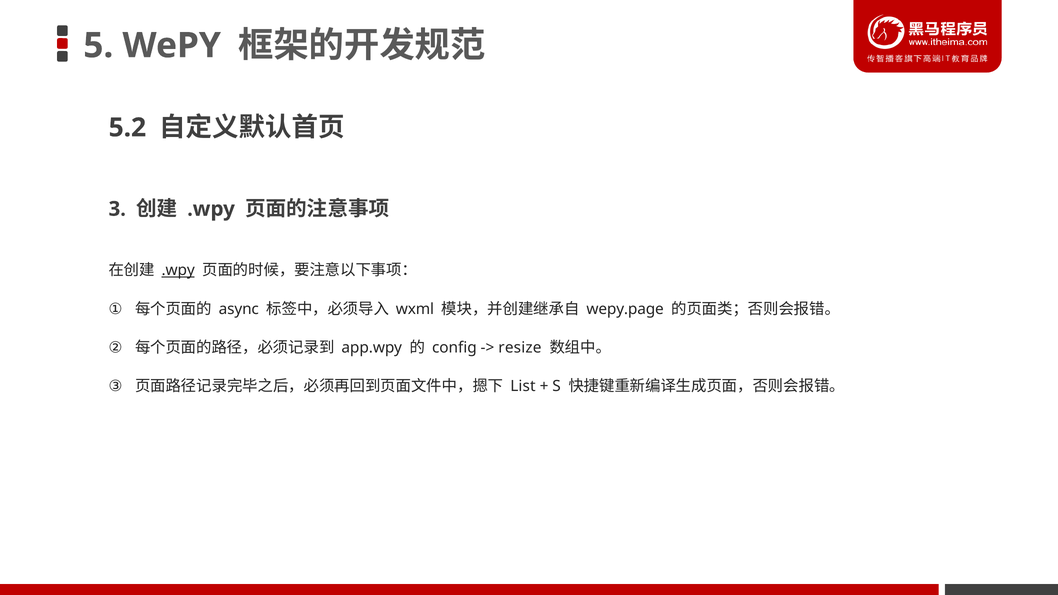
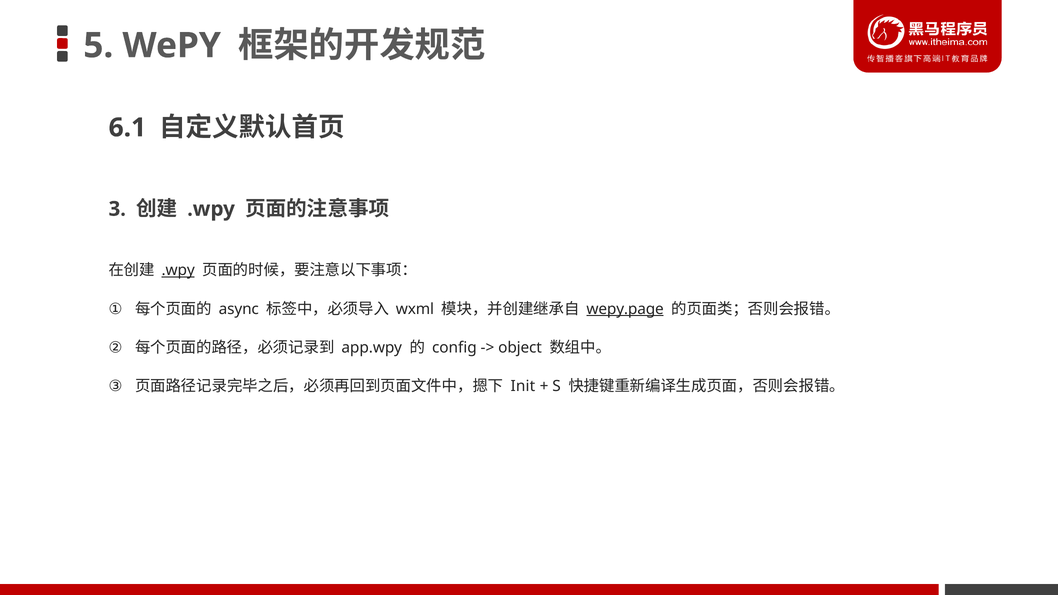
5.2: 5.2 -> 6.1
wepy.page underline: none -> present
resize: resize -> object
List: List -> Init
